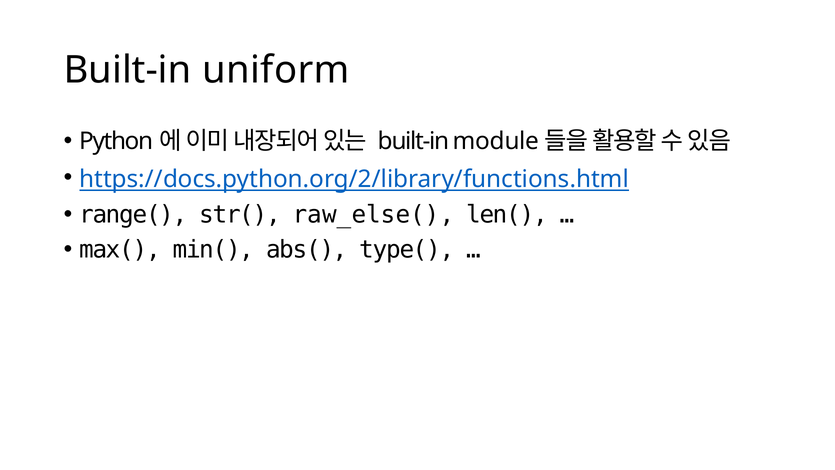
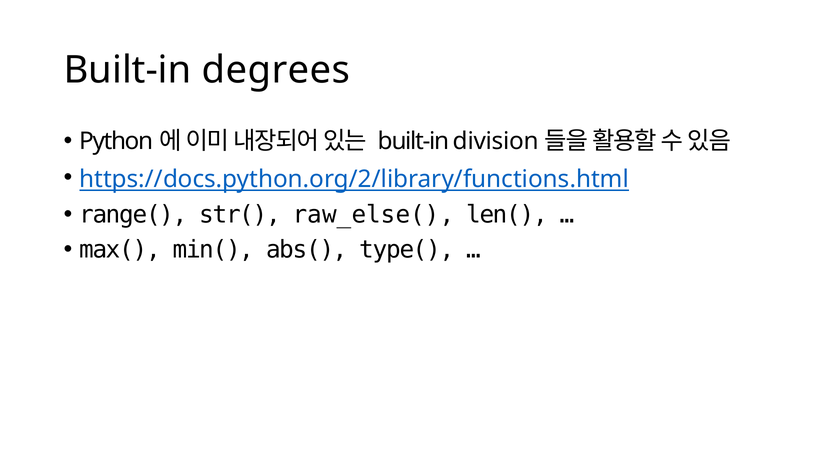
uniform: uniform -> degrees
module: module -> division
